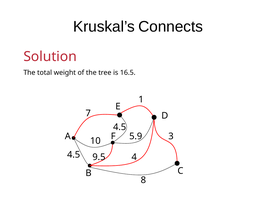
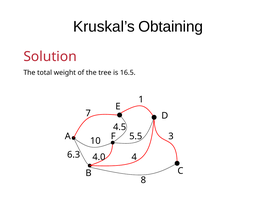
Connects: Connects -> Obtaining
5.9: 5.9 -> 5.5
4.5 at (74, 155): 4.5 -> 6.3
9.5: 9.5 -> 4.0
